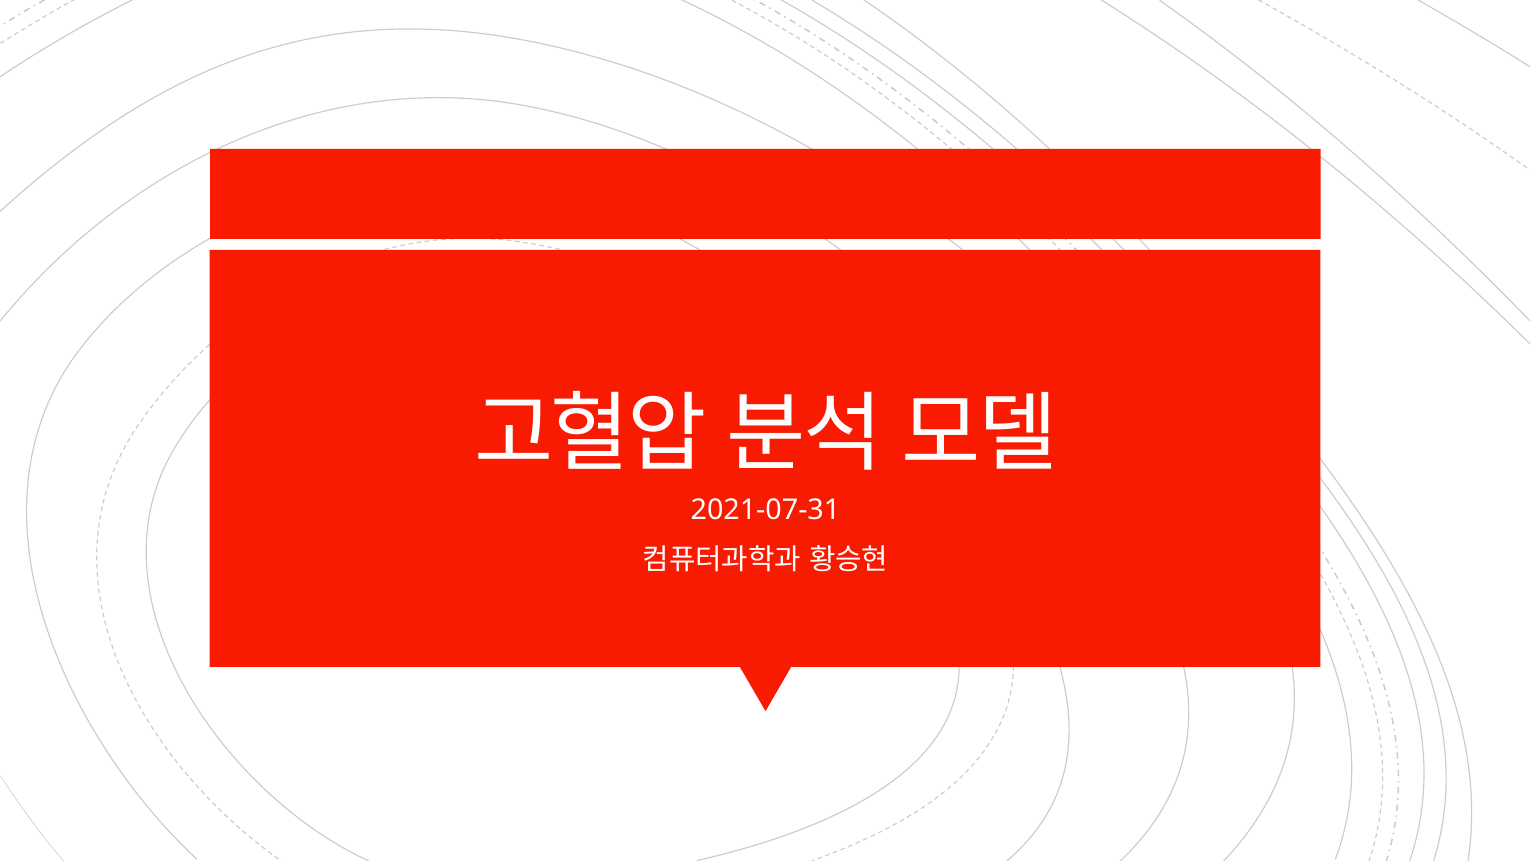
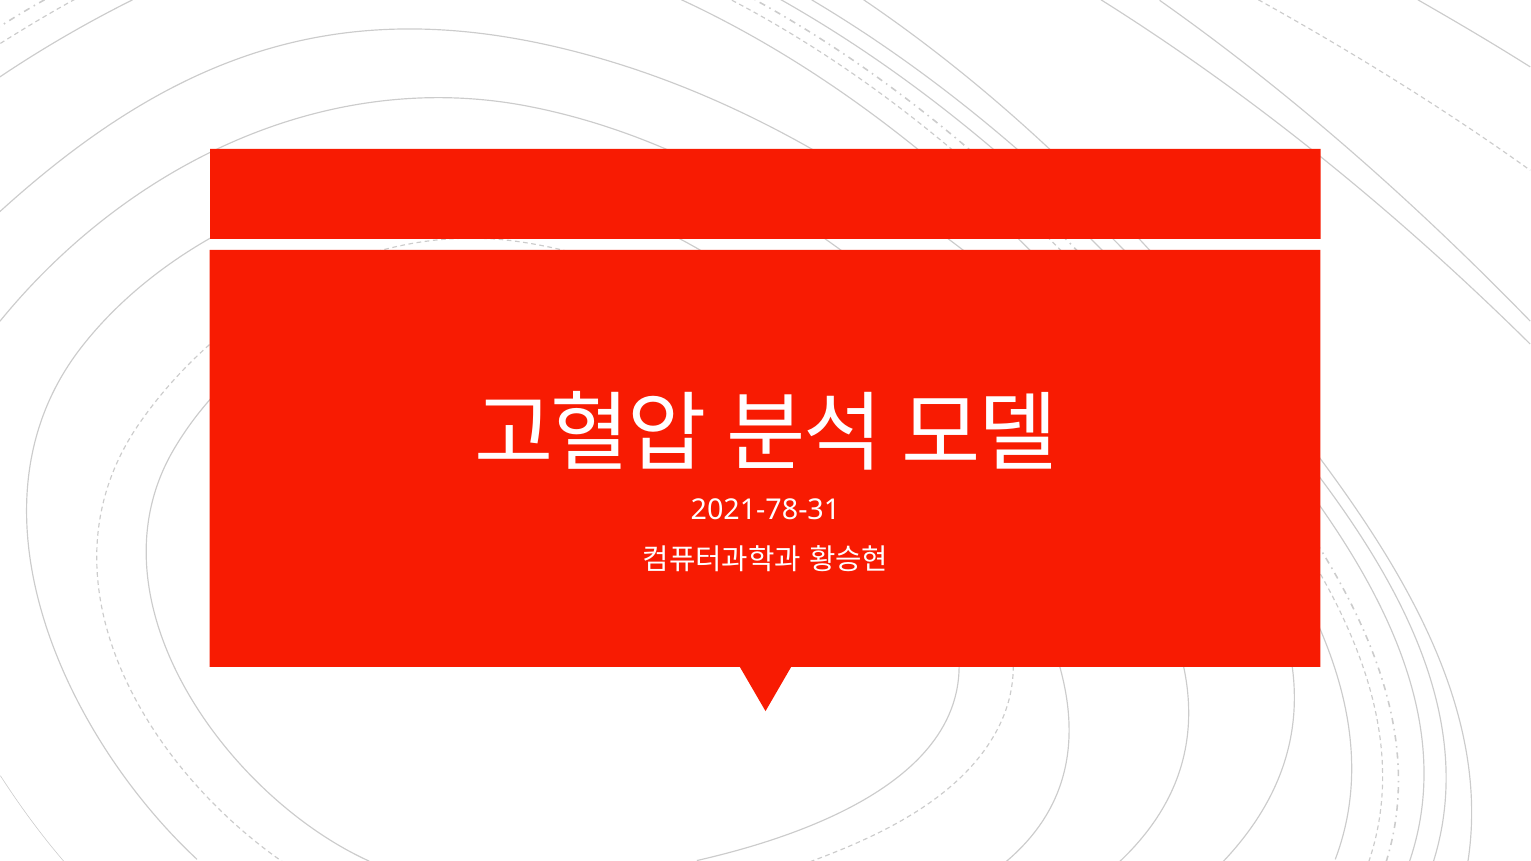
2021-07-31: 2021-07-31 -> 2021-78-31
